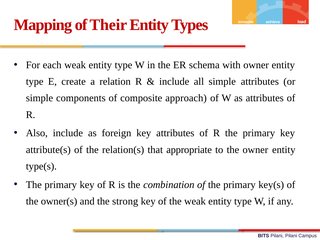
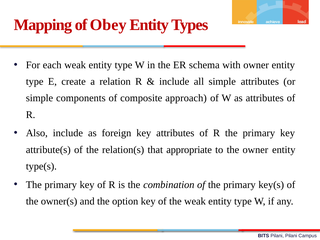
Their: Their -> Obey
strong: strong -> option
